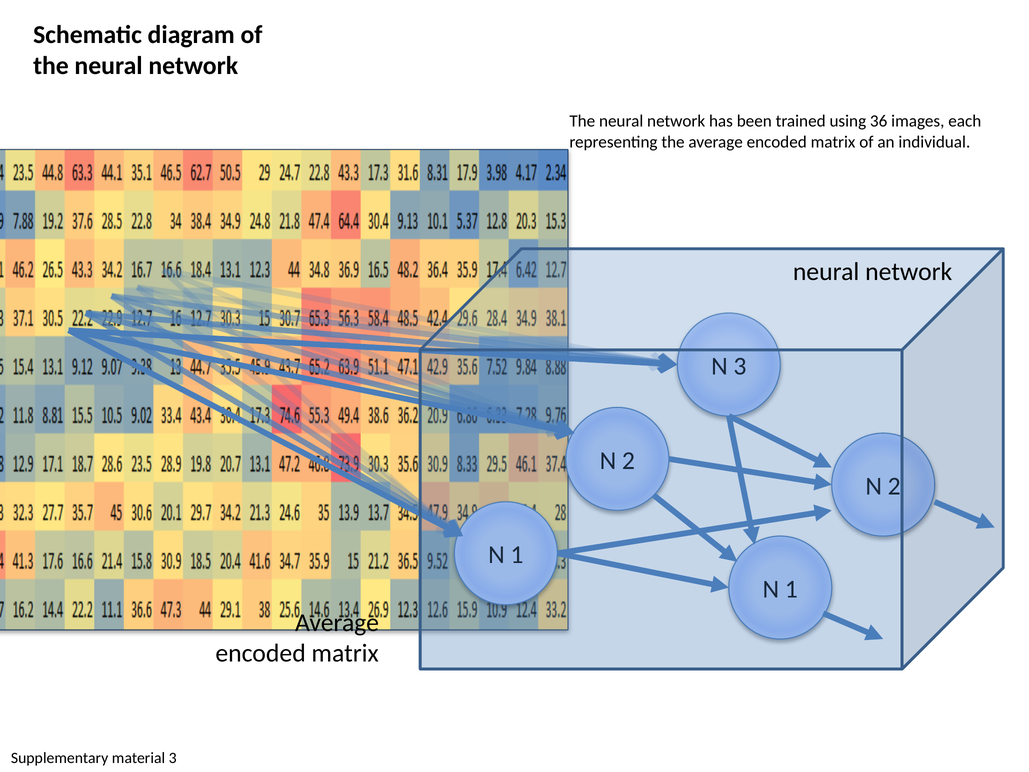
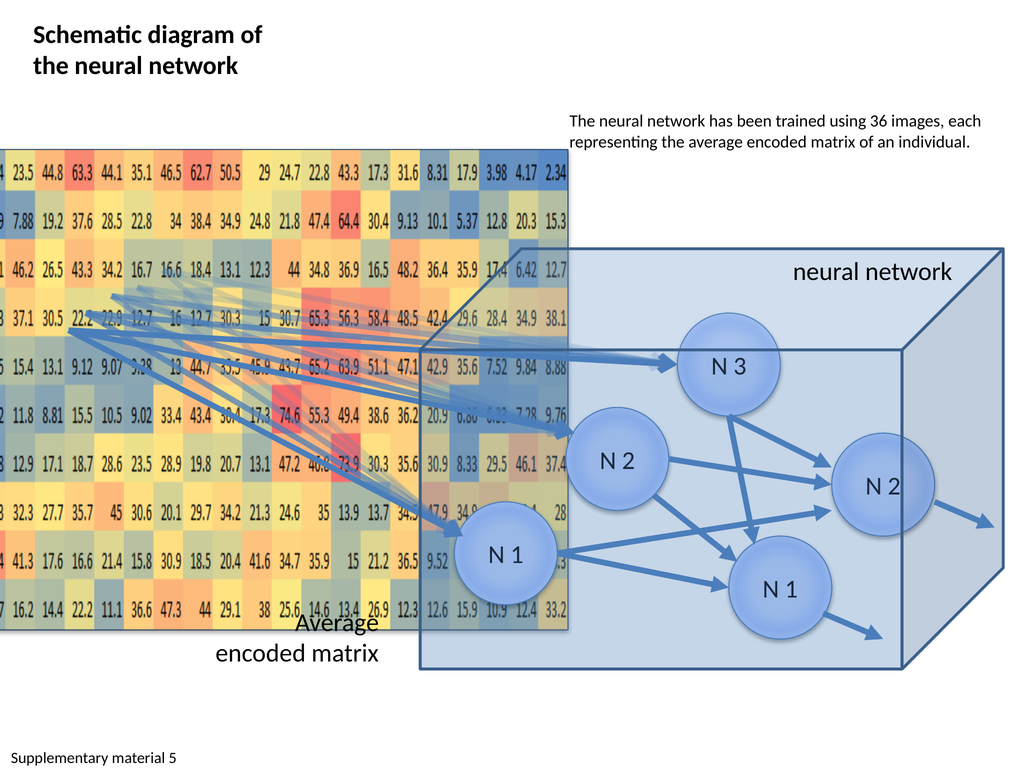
material 3: 3 -> 5
